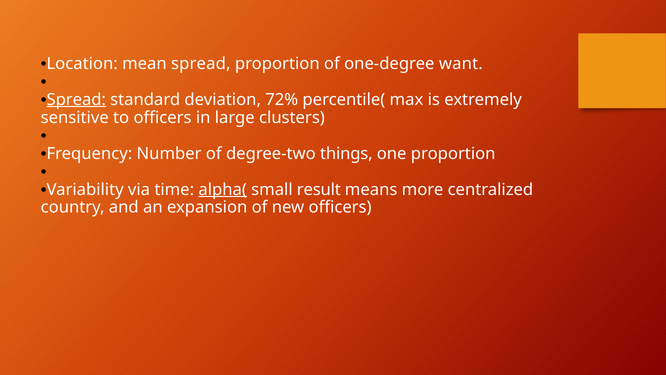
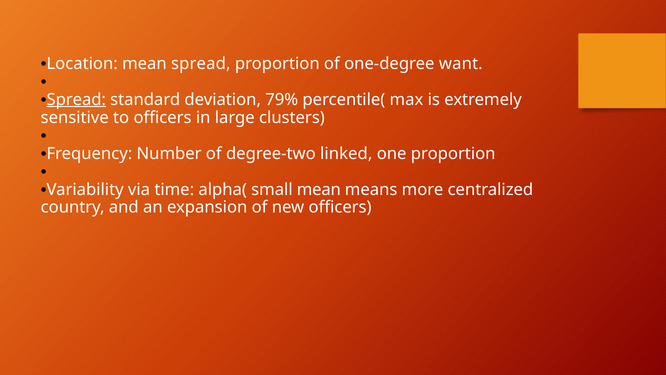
72%: 72% -> 79%
things: things -> linked
alpha( underline: present -> none
small result: result -> mean
